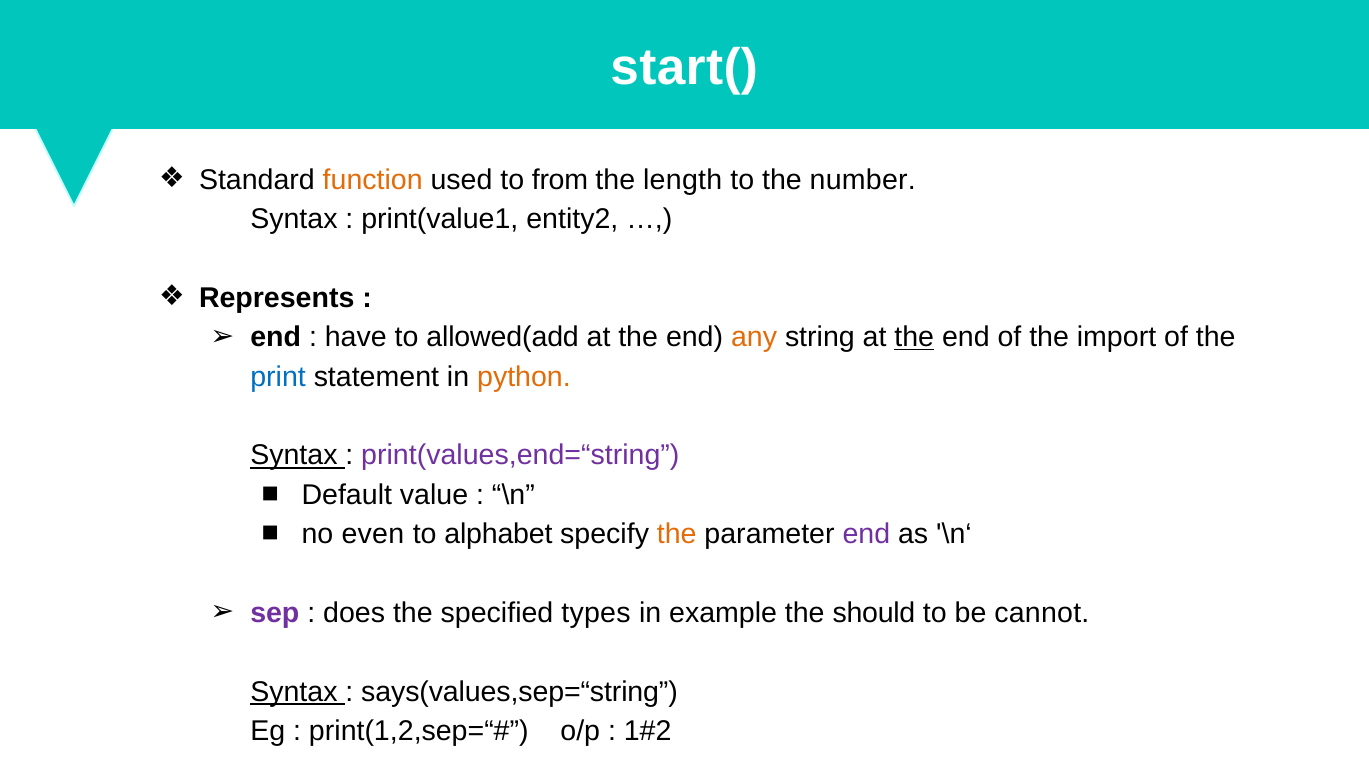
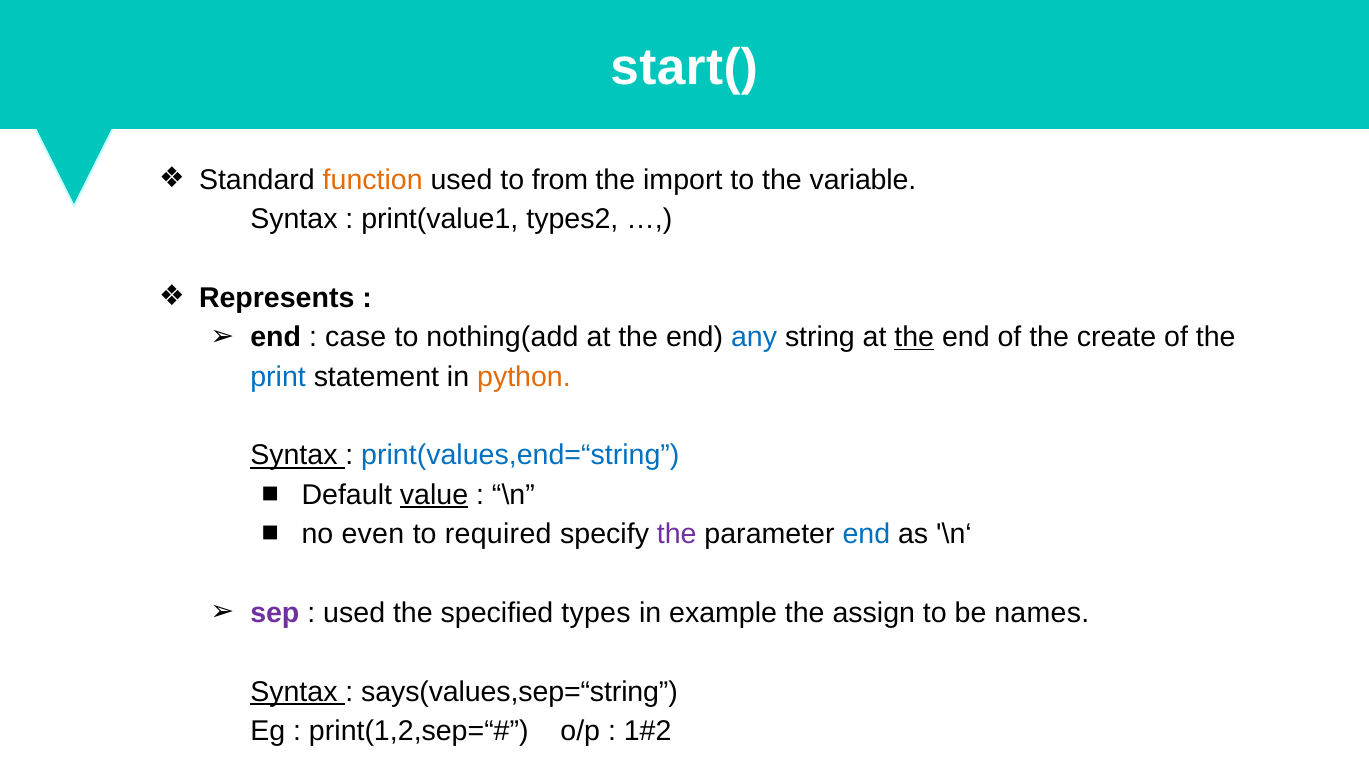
length: length -> import
number: number -> variable
entity2: entity2 -> types2
have: have -> case
allowed(add: allowed(add -> nothing(add
any colour: orange -> blue
import: import -> create
print(values,end=“string colour: purple -> blue
value underline: none -> present
alphabet: alphabet -> required
the at (677, 534) colour: orange -> purple
end at (866, 534) colour: purple -> blue
does at (354, 613): does -> used
should: should -> assign
cannot: cannot -> names
